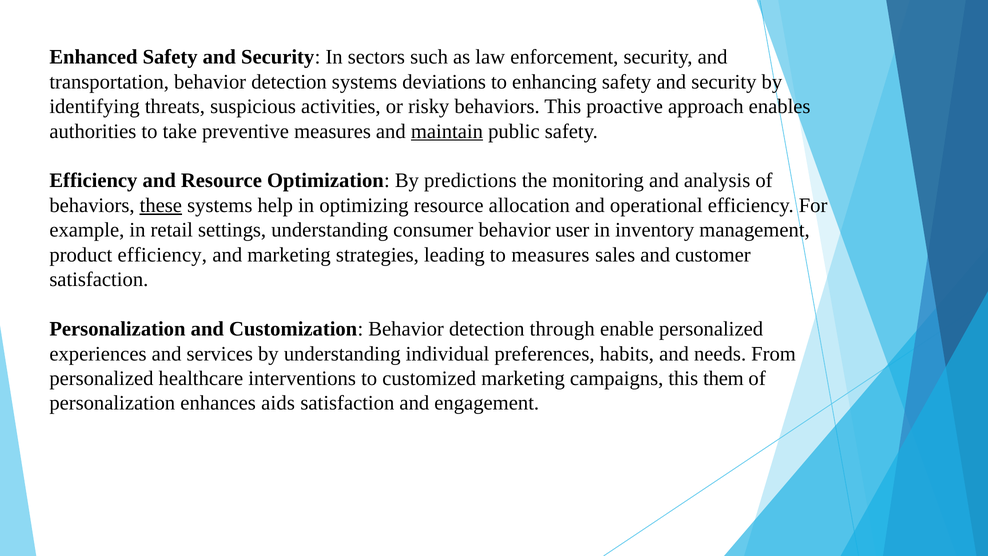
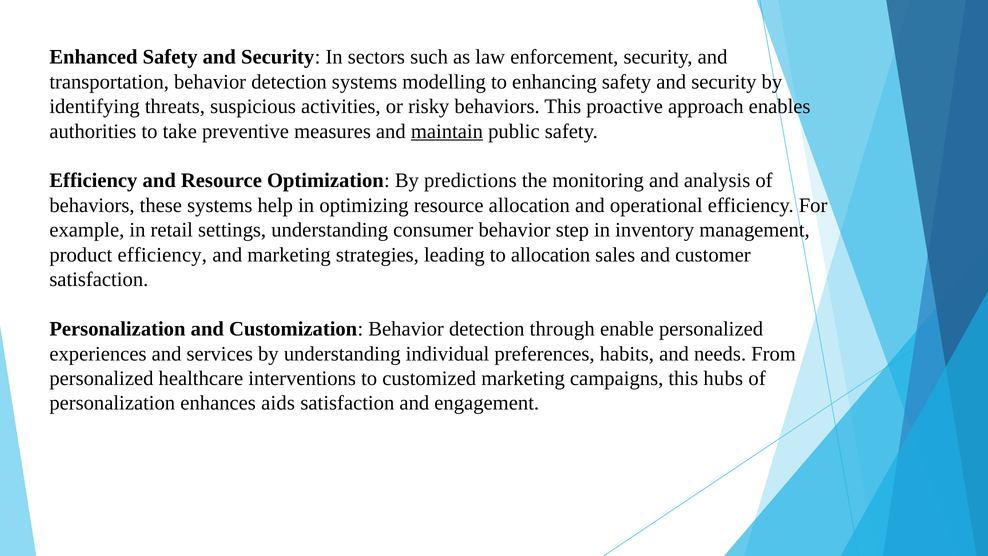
deviations: deviations -> modelling
these underline: present -> none
user: user -> step
to measures: measures -> allocation
them: them -> hubs
